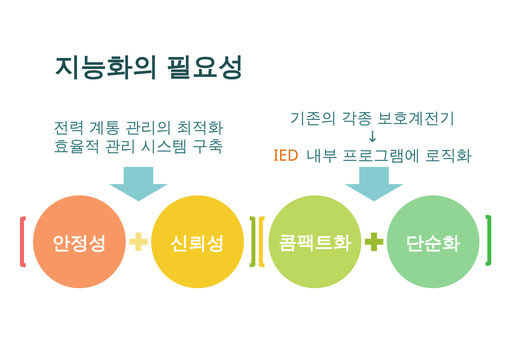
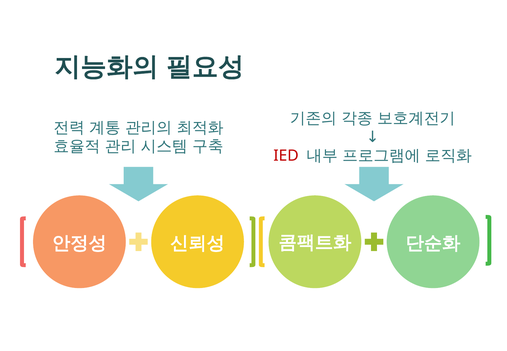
IED colour: orange -> red
